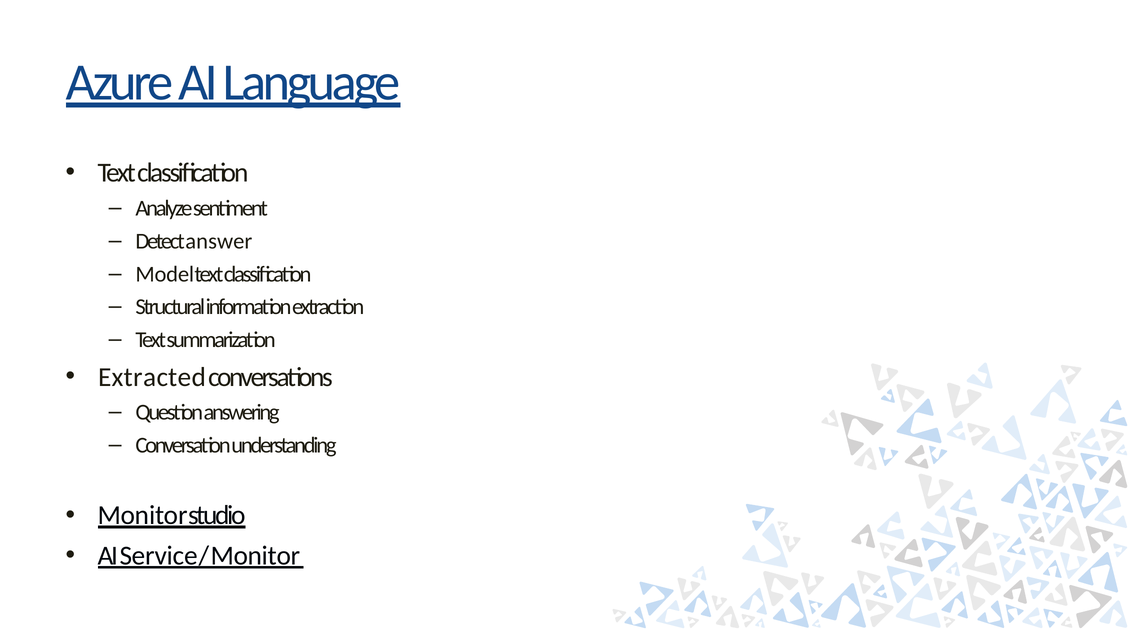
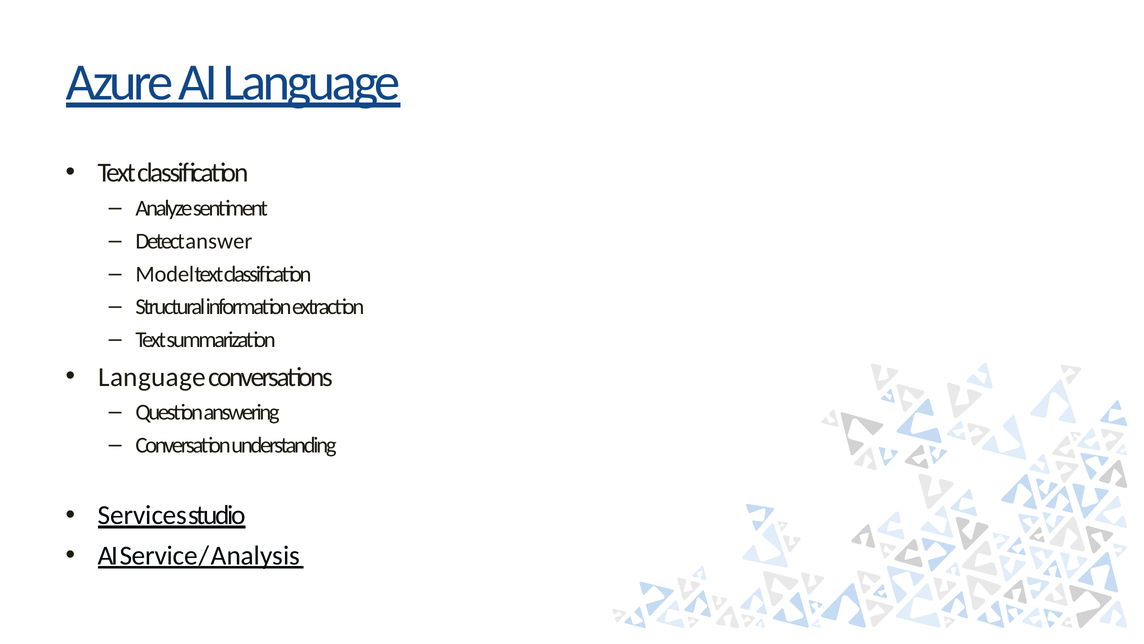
Extracted at (152, 377): Extracted -> Language
Monitor at (143, 515): Monitor -> Services
Monitor at (256, 555): Monitor -> Analysis
